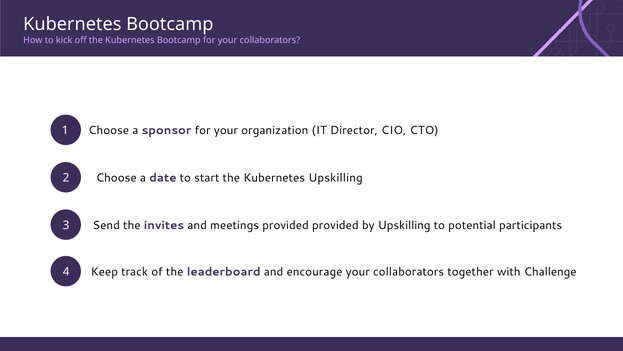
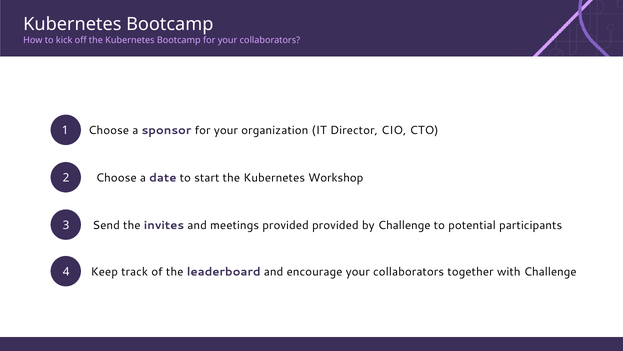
Kubernetes Upskilling: Upskilling -> Workshop
by Upskilling: Upskilling -> Challenge
